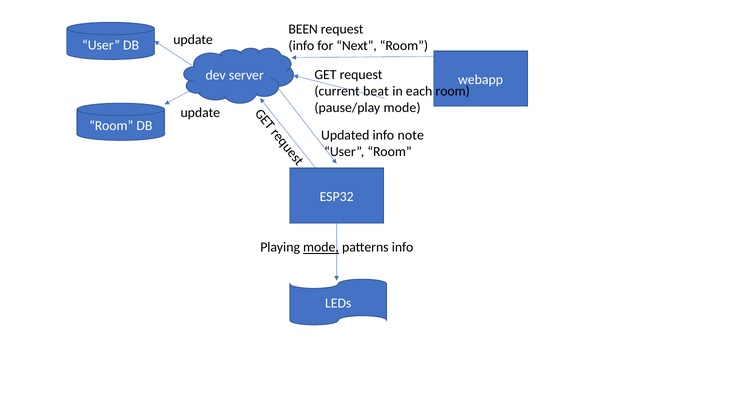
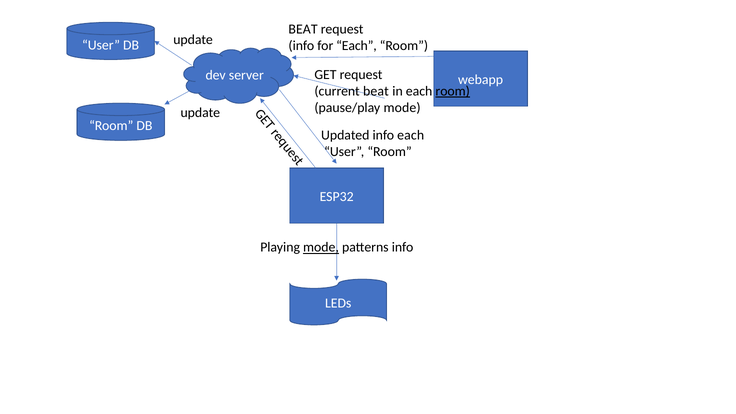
BEEN at (303, 29): BEEN -> BEAT
for Next: Next -> Each
room at (453, 91) underline: none -> present
info note: note -> each
